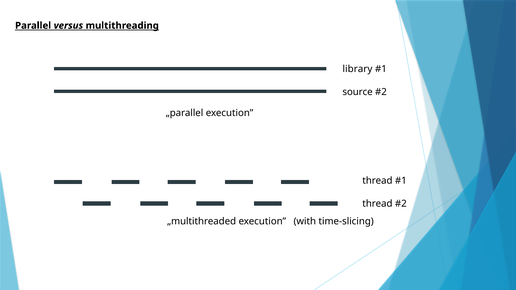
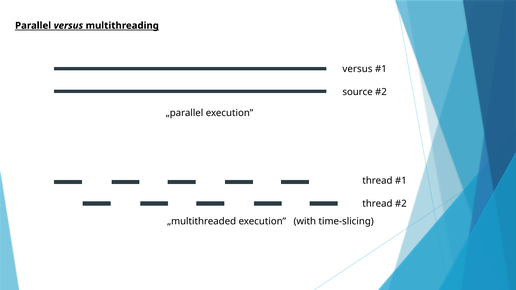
library at (357, 69): library -> versus
